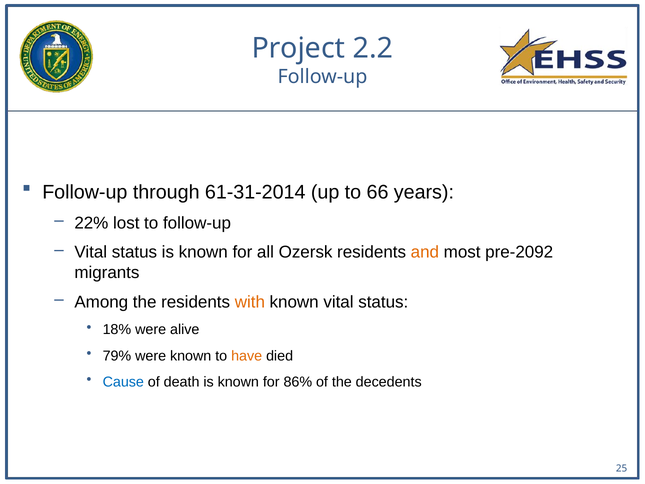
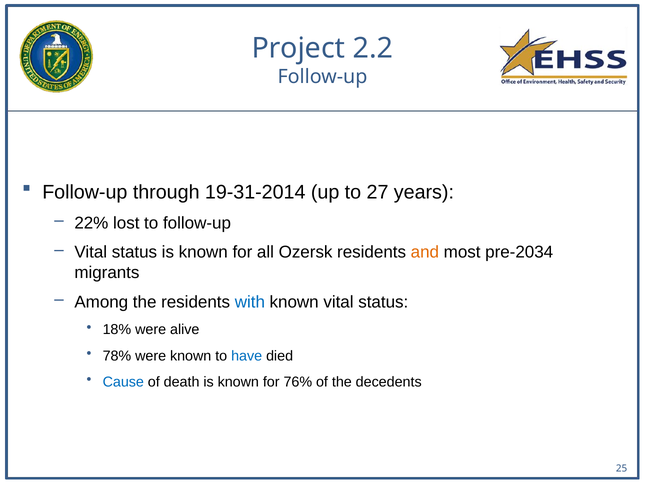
61-31-2014: 61-31-2014 -> 19-31-2014
66: 66 -> 27
pre-2092: pre-2092 -> pre-2034
with colour: orange -> blue
79%: 79% -> 78%
have colour: orange -> blue
86%: 86% -> 76%
